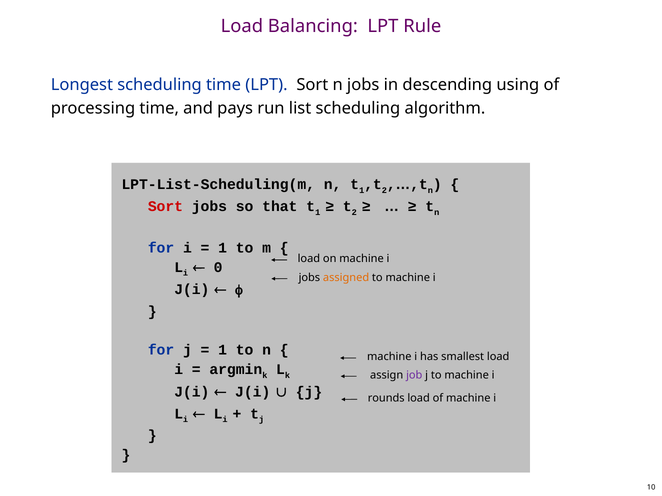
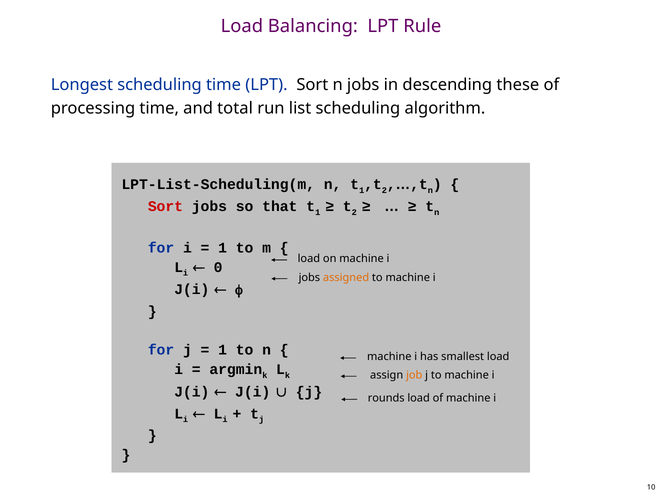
using: using -> these
pays: pays -> total
job colour: purple -> orange
